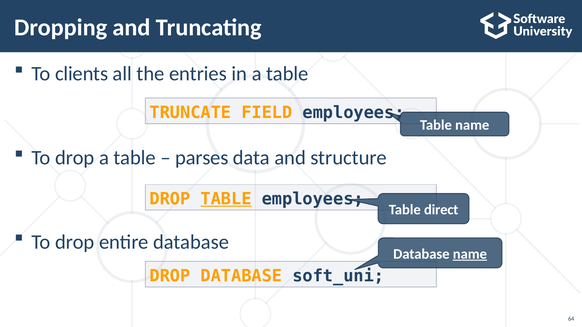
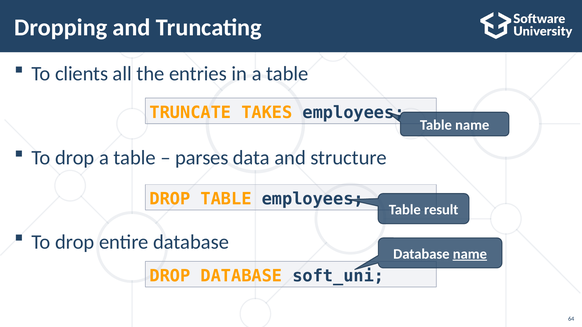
FIELD: FIELD -> TAKES
TABLE at (226, 199) underline: present -> none
direct: direct -> result
